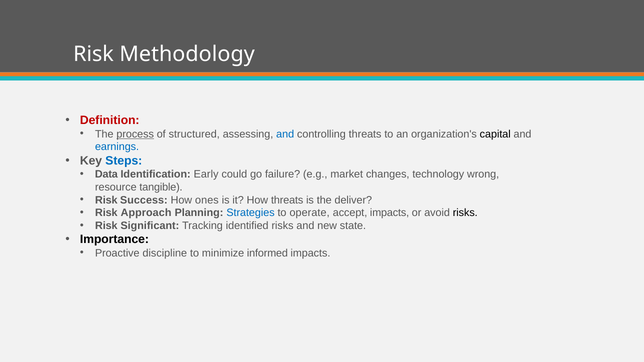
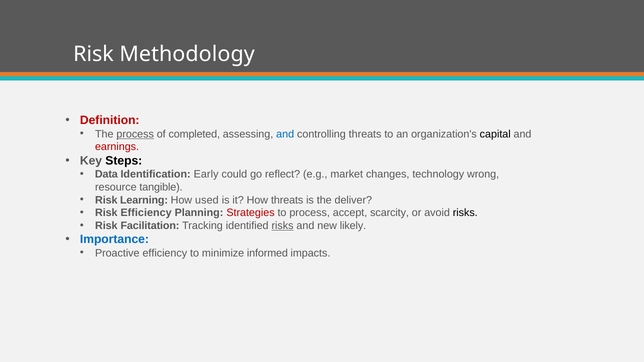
structured: structured -> completed
earnings colour: blue -> red
Steps colour: blue -> black
failure: failure -> reflect
Success: Success -> Learning
ones: ones -> used
Risk Approach: Approach -> Efficiency
Strategies colour: blue -> red
to operate: operate -> process
accept impacts: impacts -> scarcity
Significant: Significant -> Facilitation
risks at (283, 226) underline: none -> present
state: state -> likely
Importance colour: black -> blue
Proactive discipline: discipline -> efficiency
